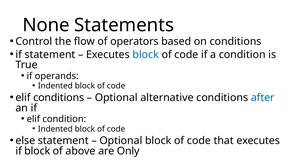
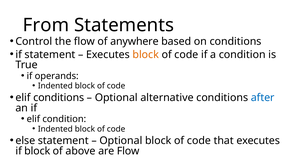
None: None -> From
operators: operators -> anywhere
block at (146, 55) colour: blue -> orange
are Only: Only -> Flow
